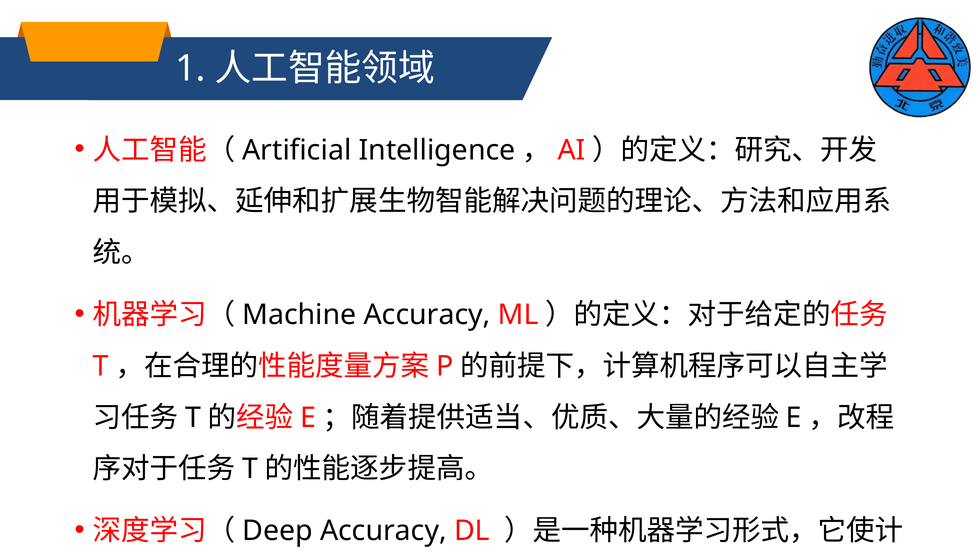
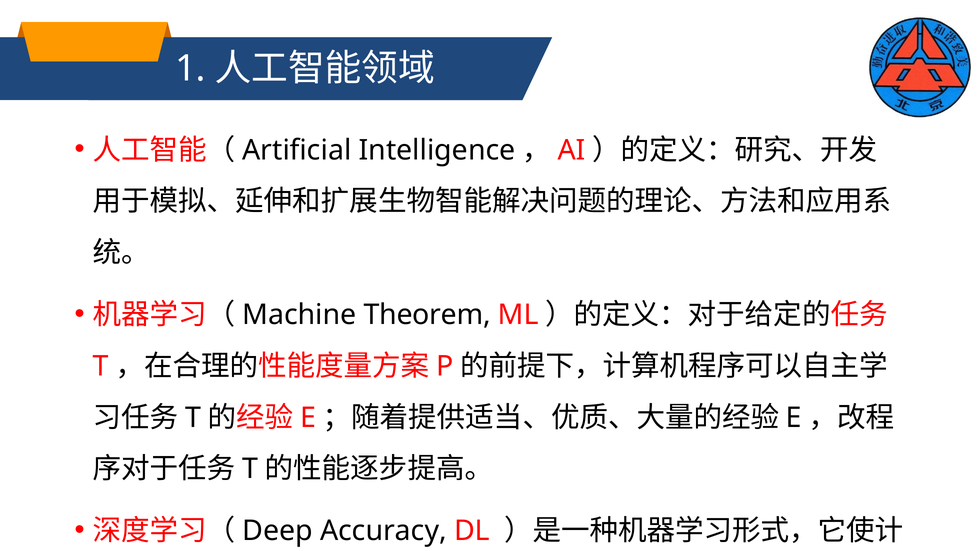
Accuracy at (427, 315): Accuracy -> Theorem
